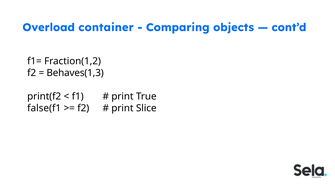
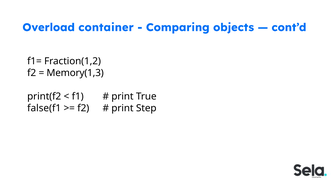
Behaves(1,3: Behaves(1,3 -> Memory(1,3
Slice: Slice -> Step
